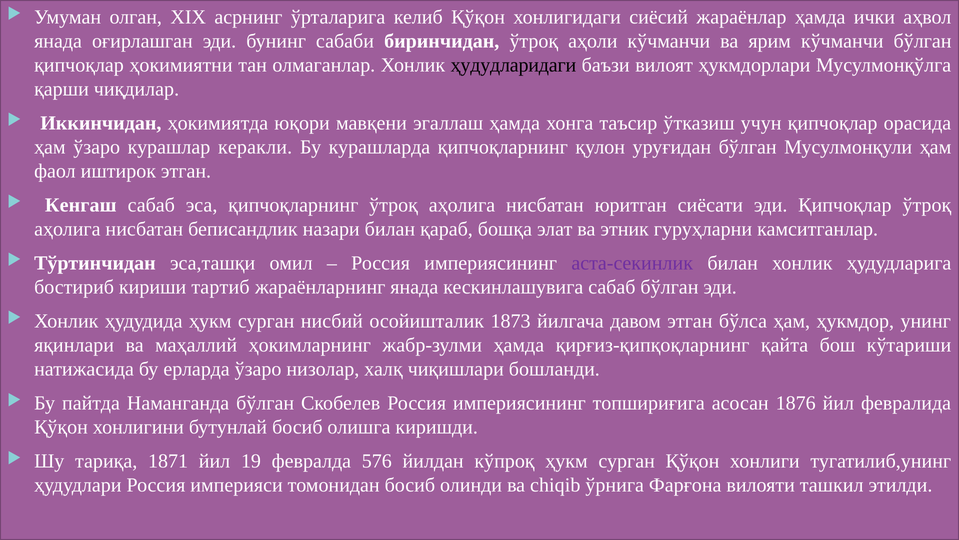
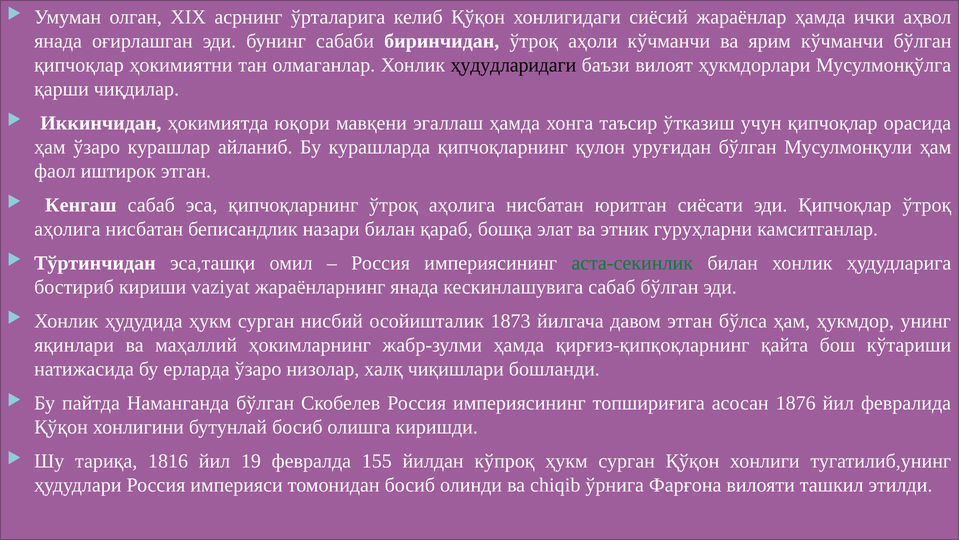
керакли: керакли -> айланиб
аста-секинлик colour: purple -> green
тартиб: тартиб -> vaziyat
1871: 1871 -> 1816
576: 576 -> 155
